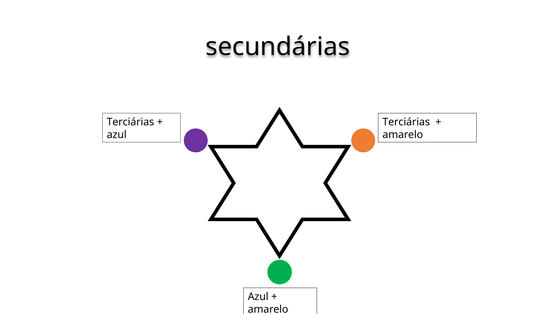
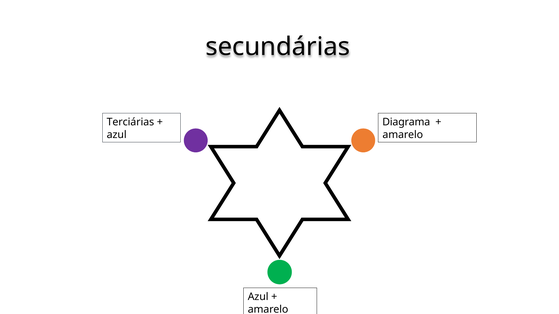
Terciárias at (406, 122): Terciárias -> Diagrama
